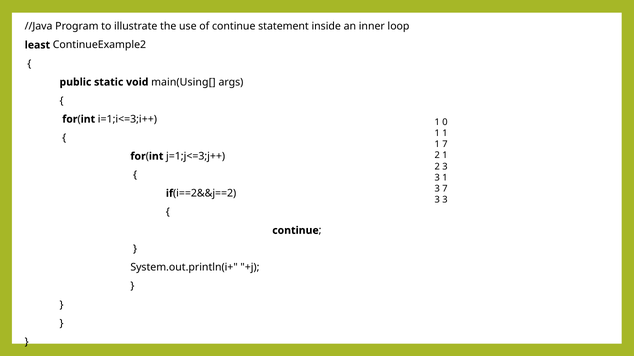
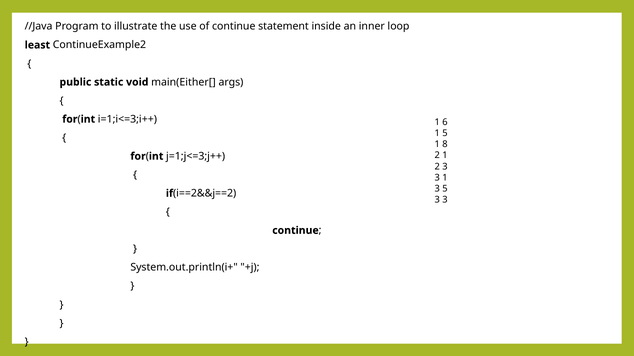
main(Using[: main(Using[ -> main(Either[
0: 0 -> 6
1 at (445, 133): 1 -> 5
1 7: 7 -> 8
3 7: 7 -> 5
